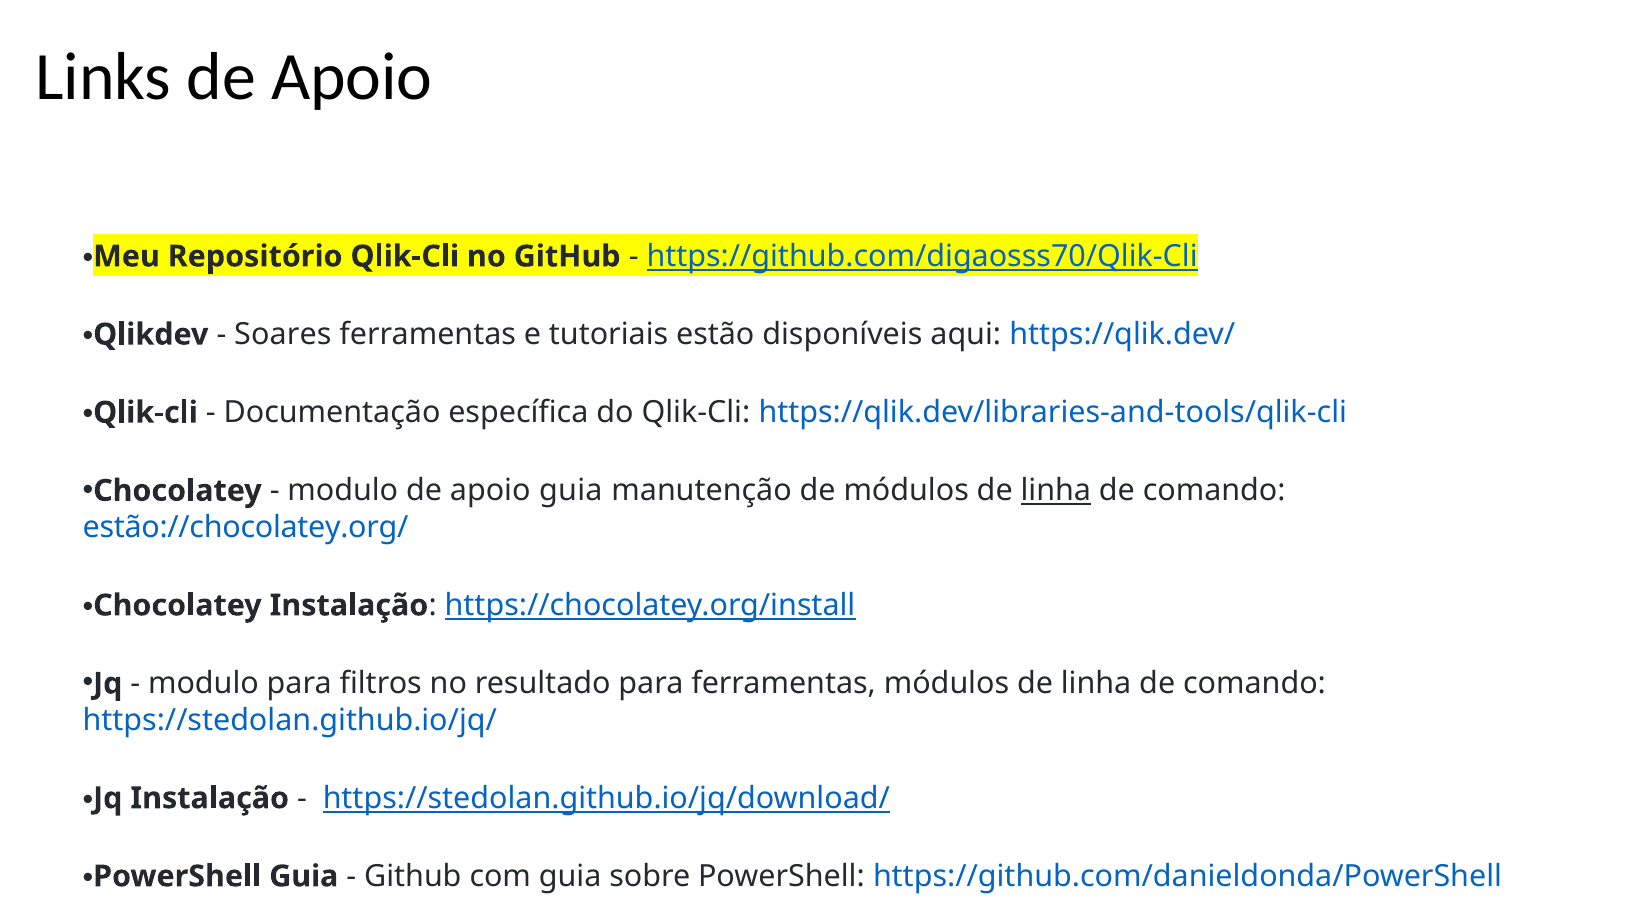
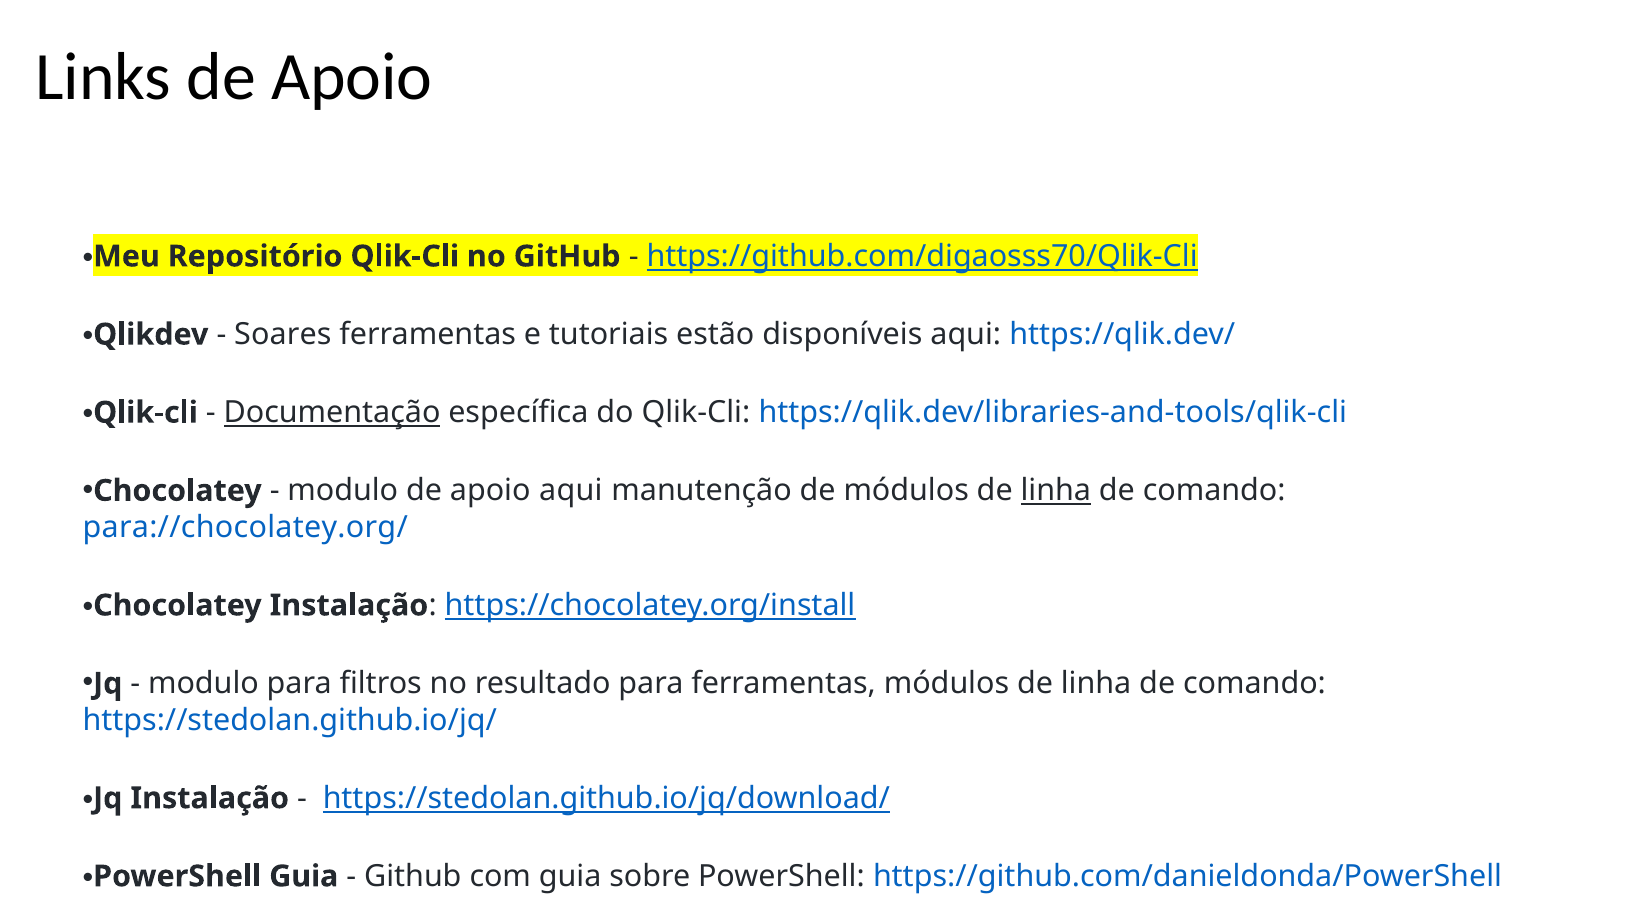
Documentação underline: none -> present
apoio guia: guia -> aqui
estão://chocolatey.org/: estão://chocolatey.org/ -> para://chocolatey.org/
